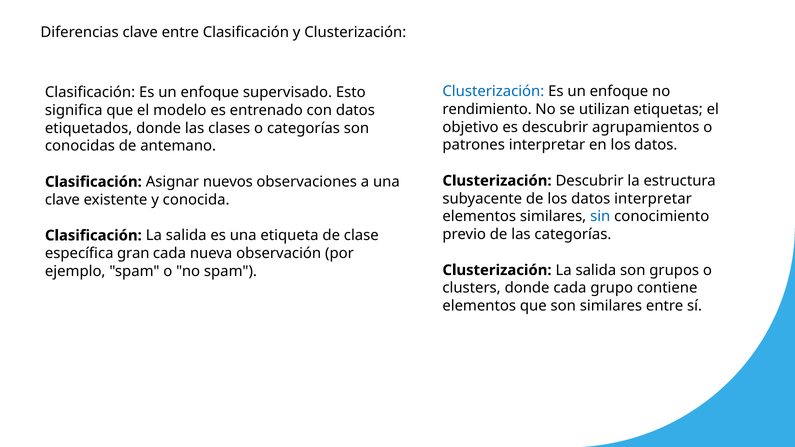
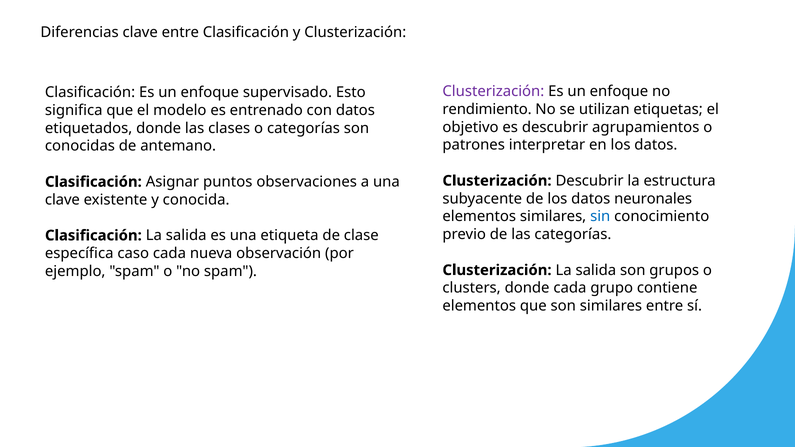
Clusterización at (493, 91) colour: blue -> purple
nuevos: nuevos -> puntos
datos interpretar: interpretar -> neuronales
gran: gran -> caso
